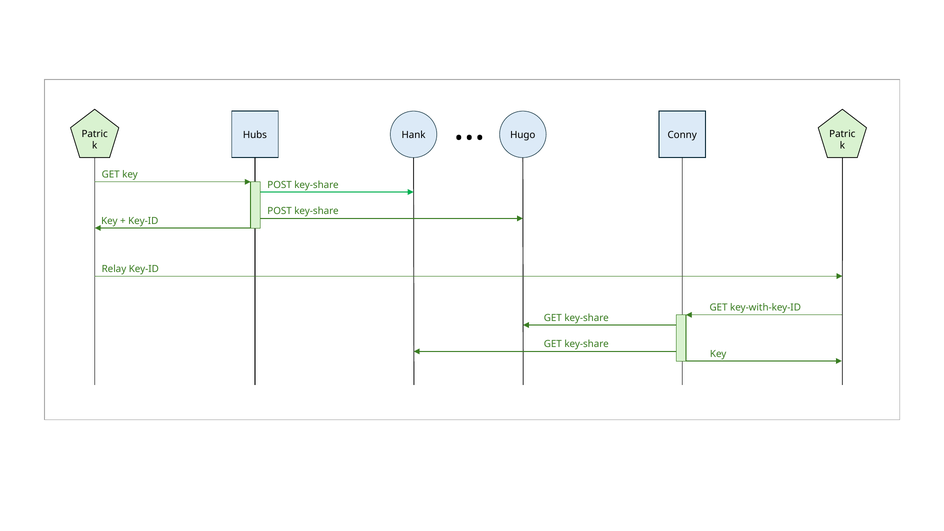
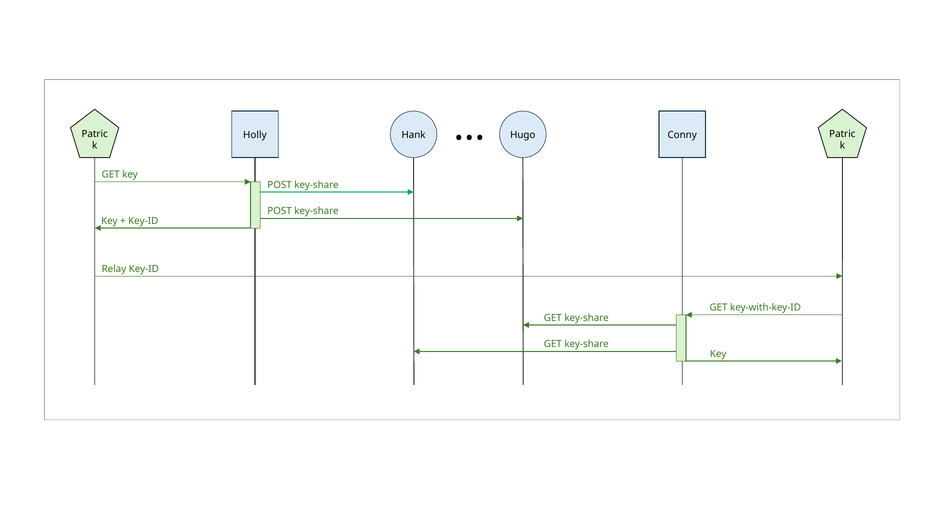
Hubs: Hubs -> Holly
